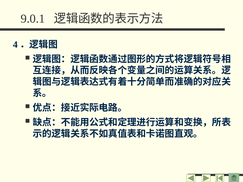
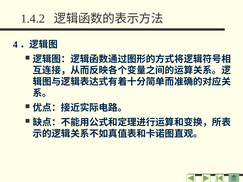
9.0.1: 9.0.1 -> 1.4.2
